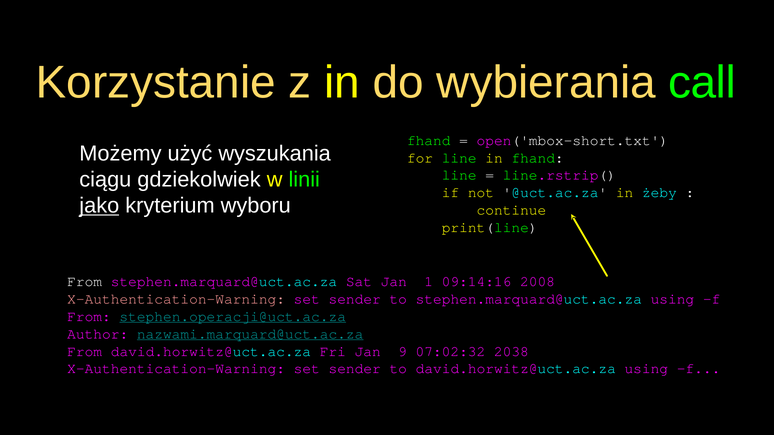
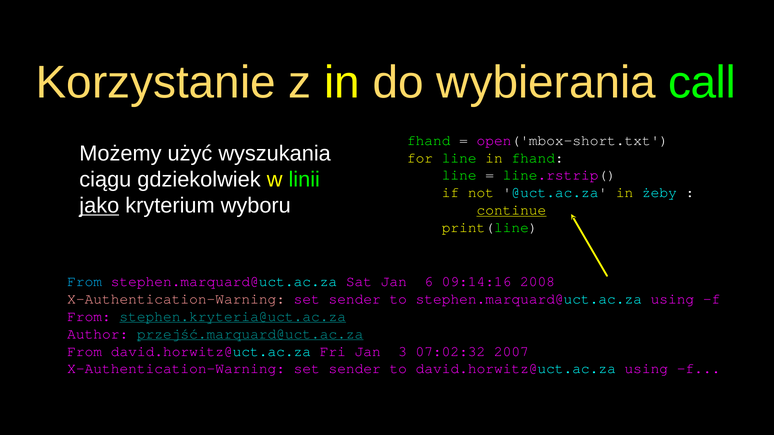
continue underline: none -> present
From at (85, 282) colour: white -> light blue
1: 1 -> 6
stephen.operacji@uct.ac.za: stephen.operacji@uct.ac.za -> stephen.kryteria@uct.ac.za
nazwami.marquard@uct.ac.za: nazwami.marquard@uct.ac.za -> przejść.marquard@uct.ac.za
9: 9 -> 3
2038: 2038 -> 2007
